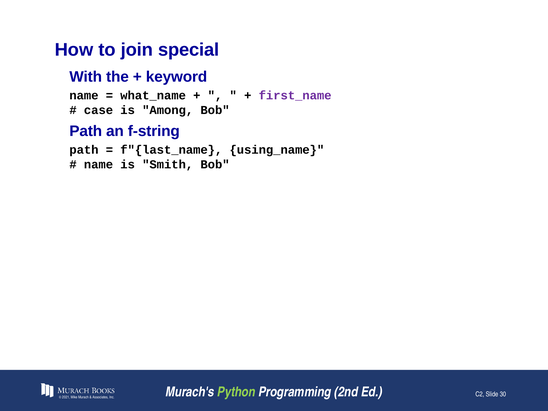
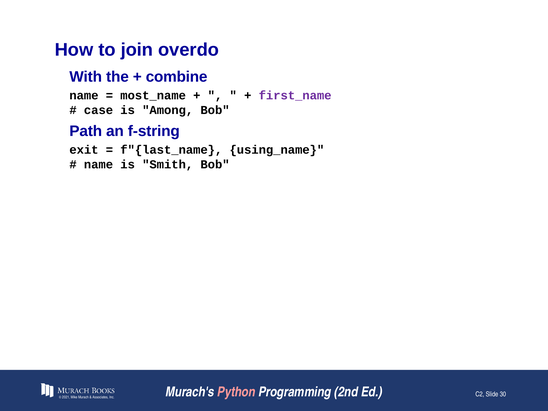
special: special -> overdo
keyword: keyword -> combine
what_name: what_name -> most_name
path at (84, 150): path -> exit
Python colour: light green -> pink
